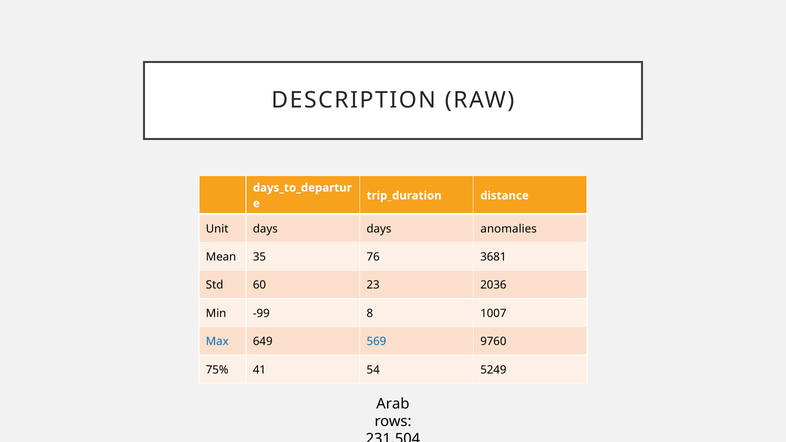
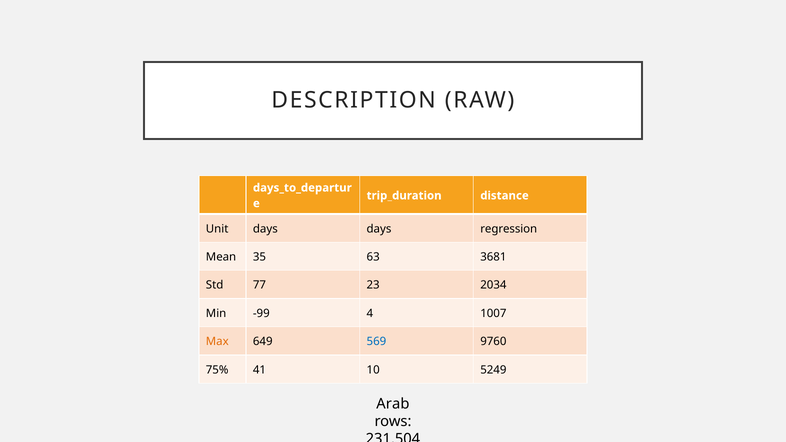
anomalies: anomalies -> regression
76: 76 -> 63
60: 60 -> 77
2036: 2036 -> 2034
8: 8 -> 4
Max colour: blue -> orange
54: 54 -> 10
